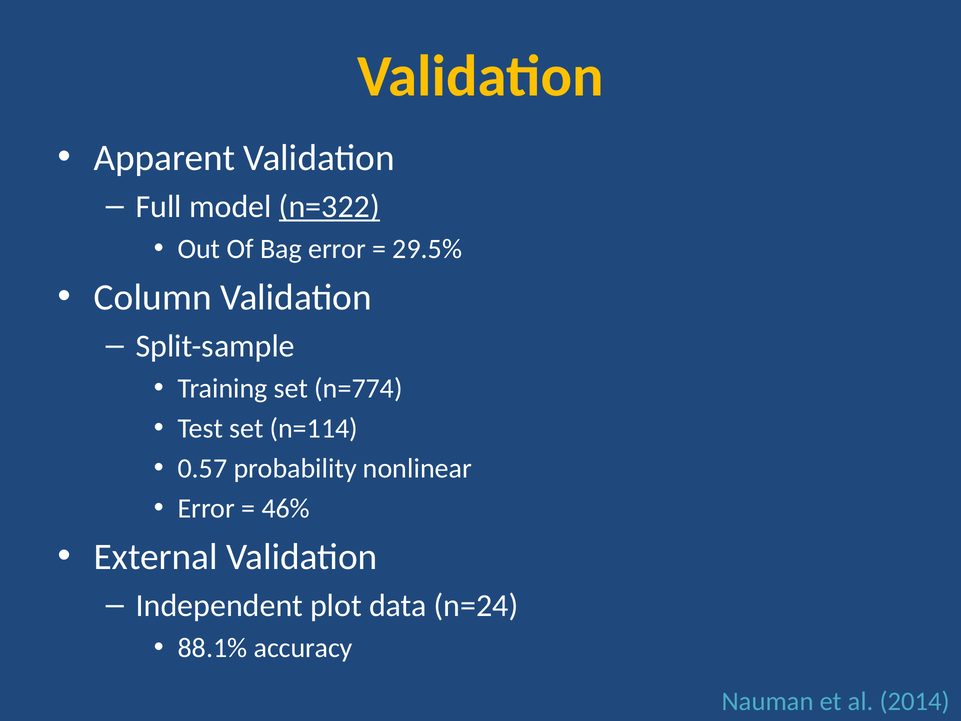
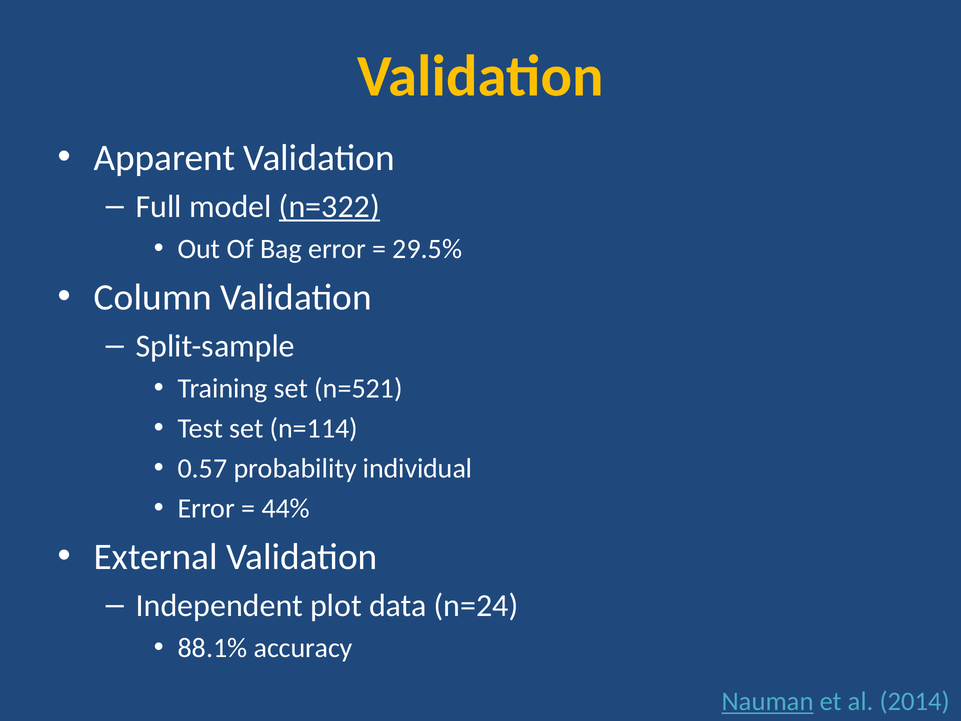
n=774: n=774 -> n=521
nonlinear: nonlinear -> individual
46%: 46% -> 44%
Nauman underline: none -> present
